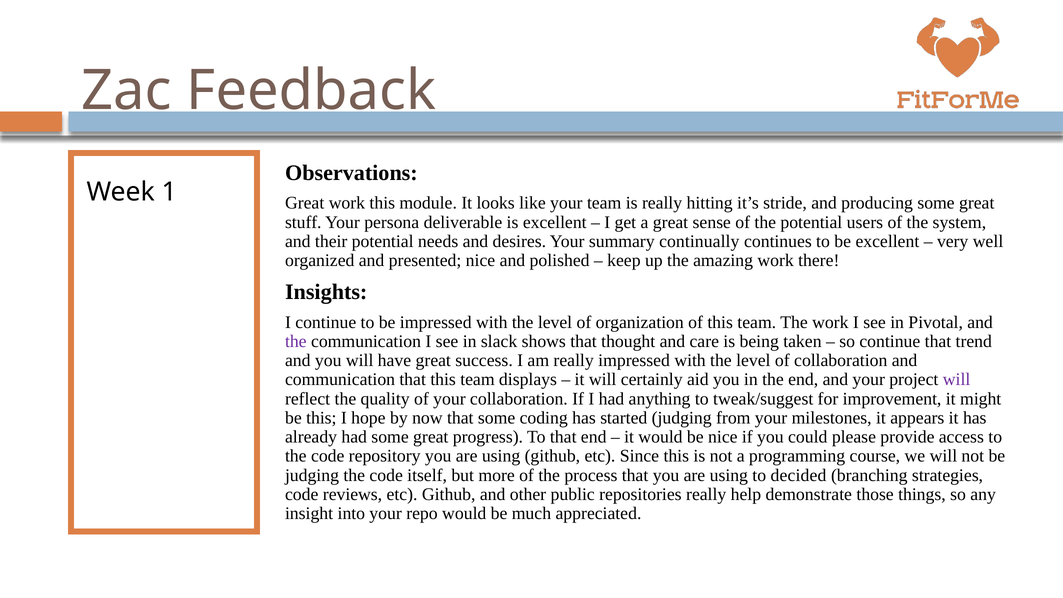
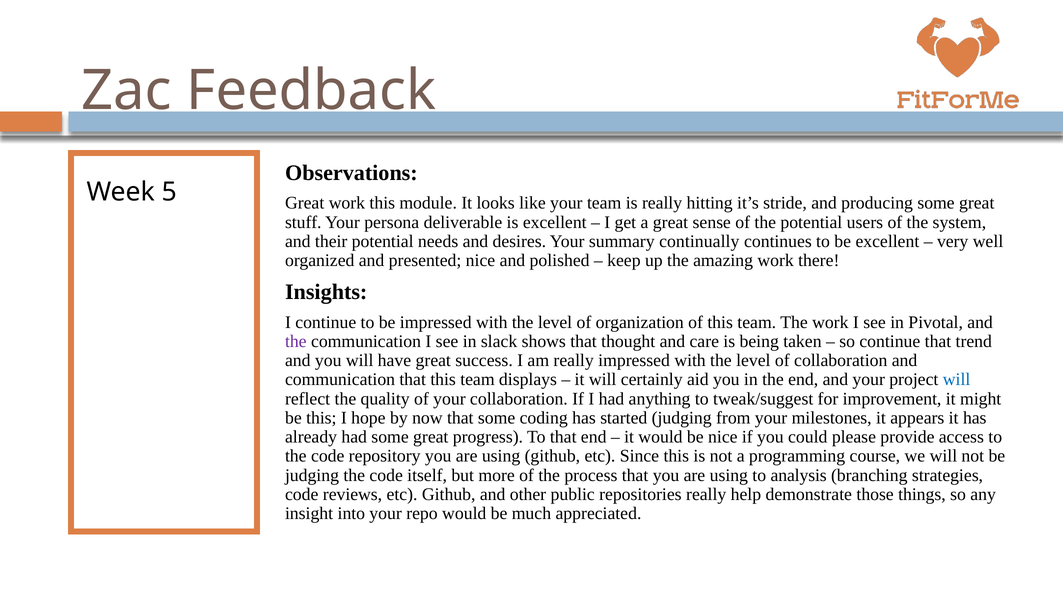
1: 1 -> 5
will at (957, 380) colour: purple -> blue
decided: decided -> analysis
